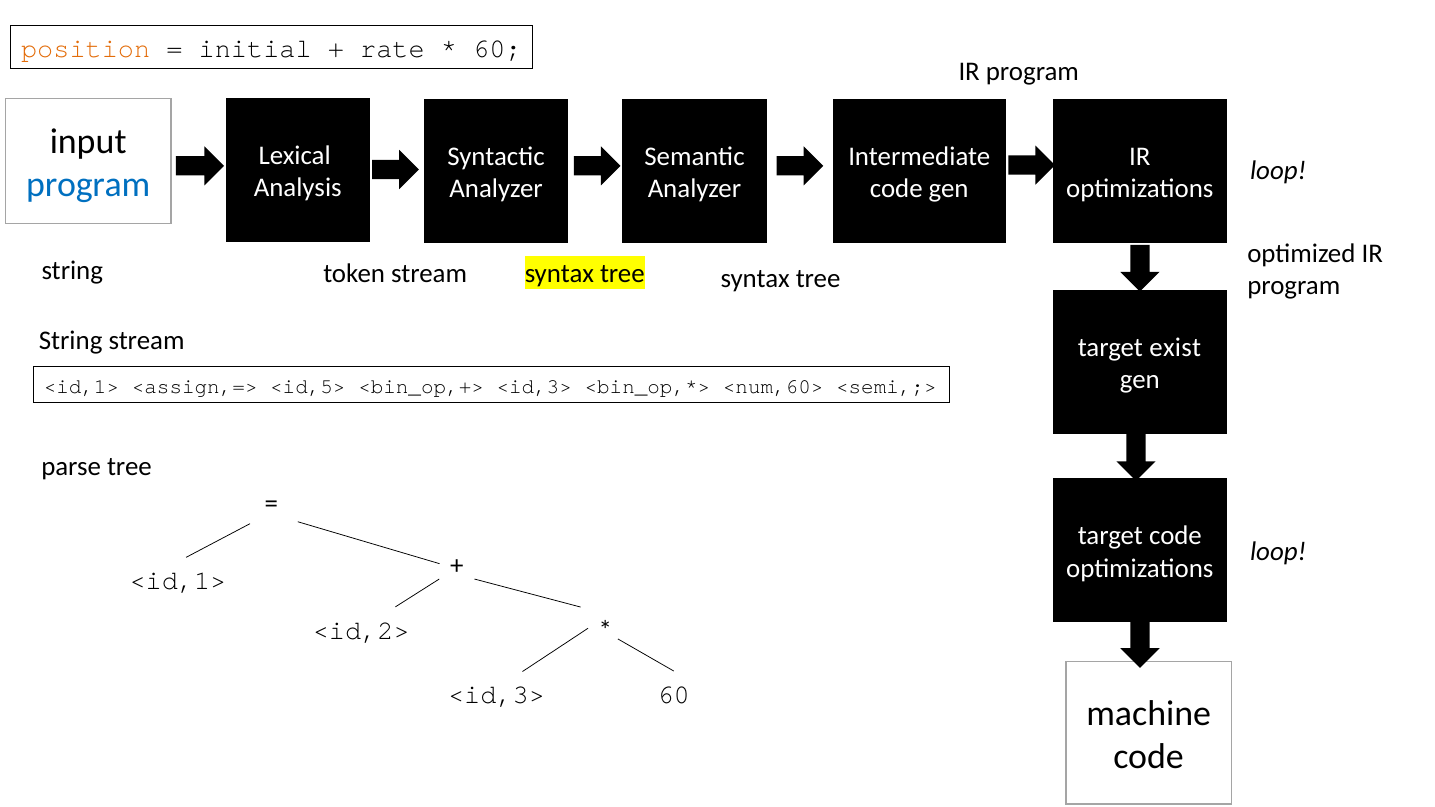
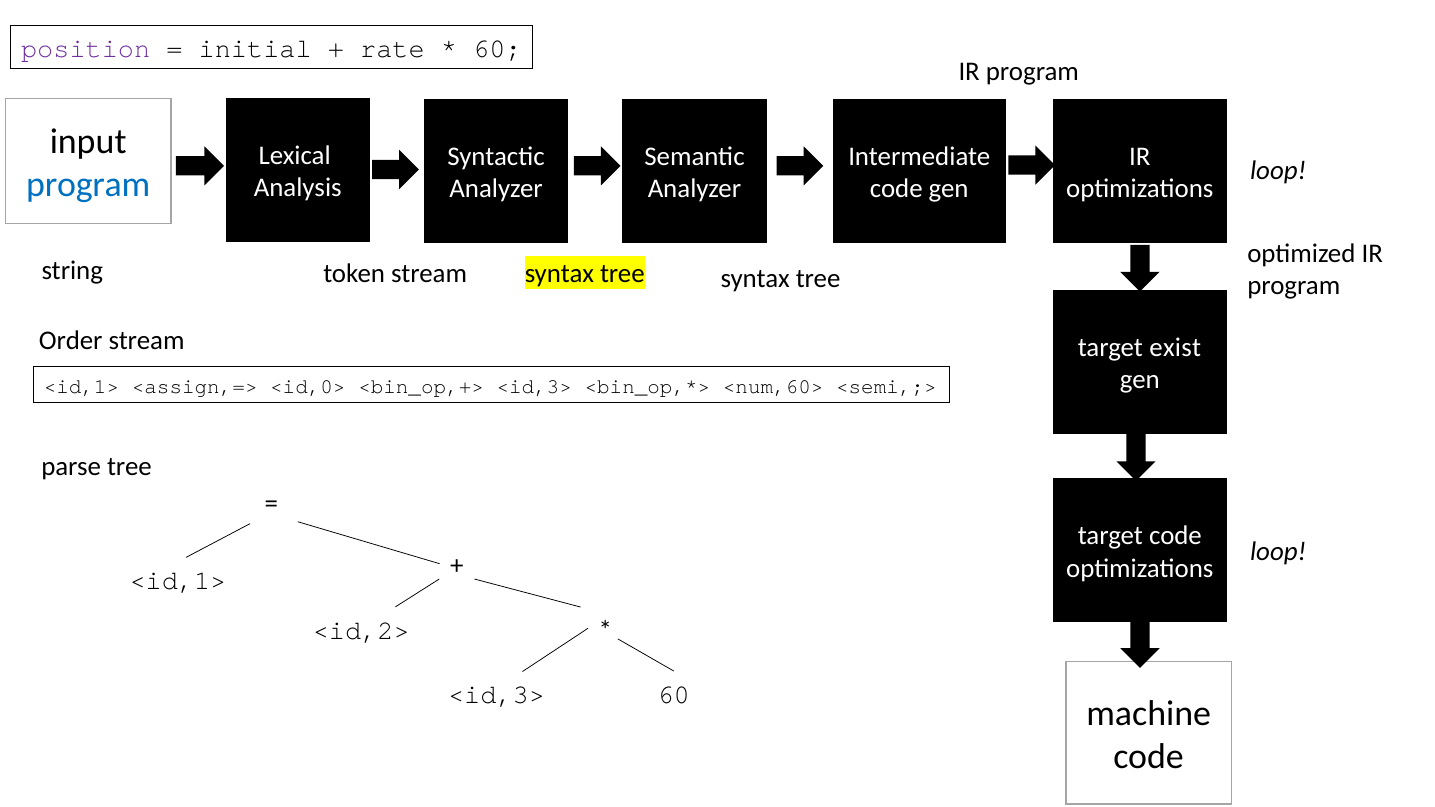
position colour: orange -> purple
String at (71, 341): String -> Order
<id,5>: <id,5> -> <id,0>
